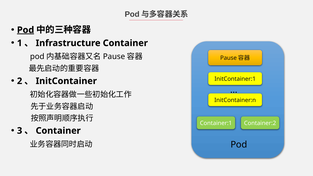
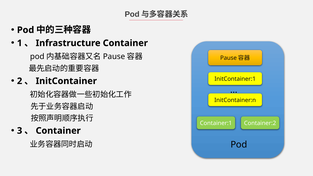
Pod at (26, 30) underline: present -> none
